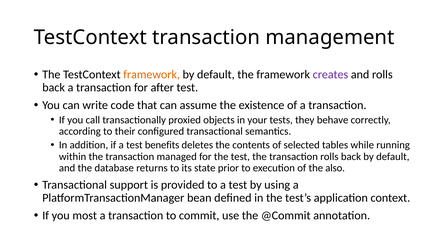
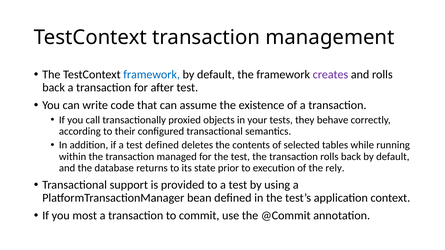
framework at (152, 75) colour: orange -> blue
test benefits: benefits -> defined
also: also -> rely
